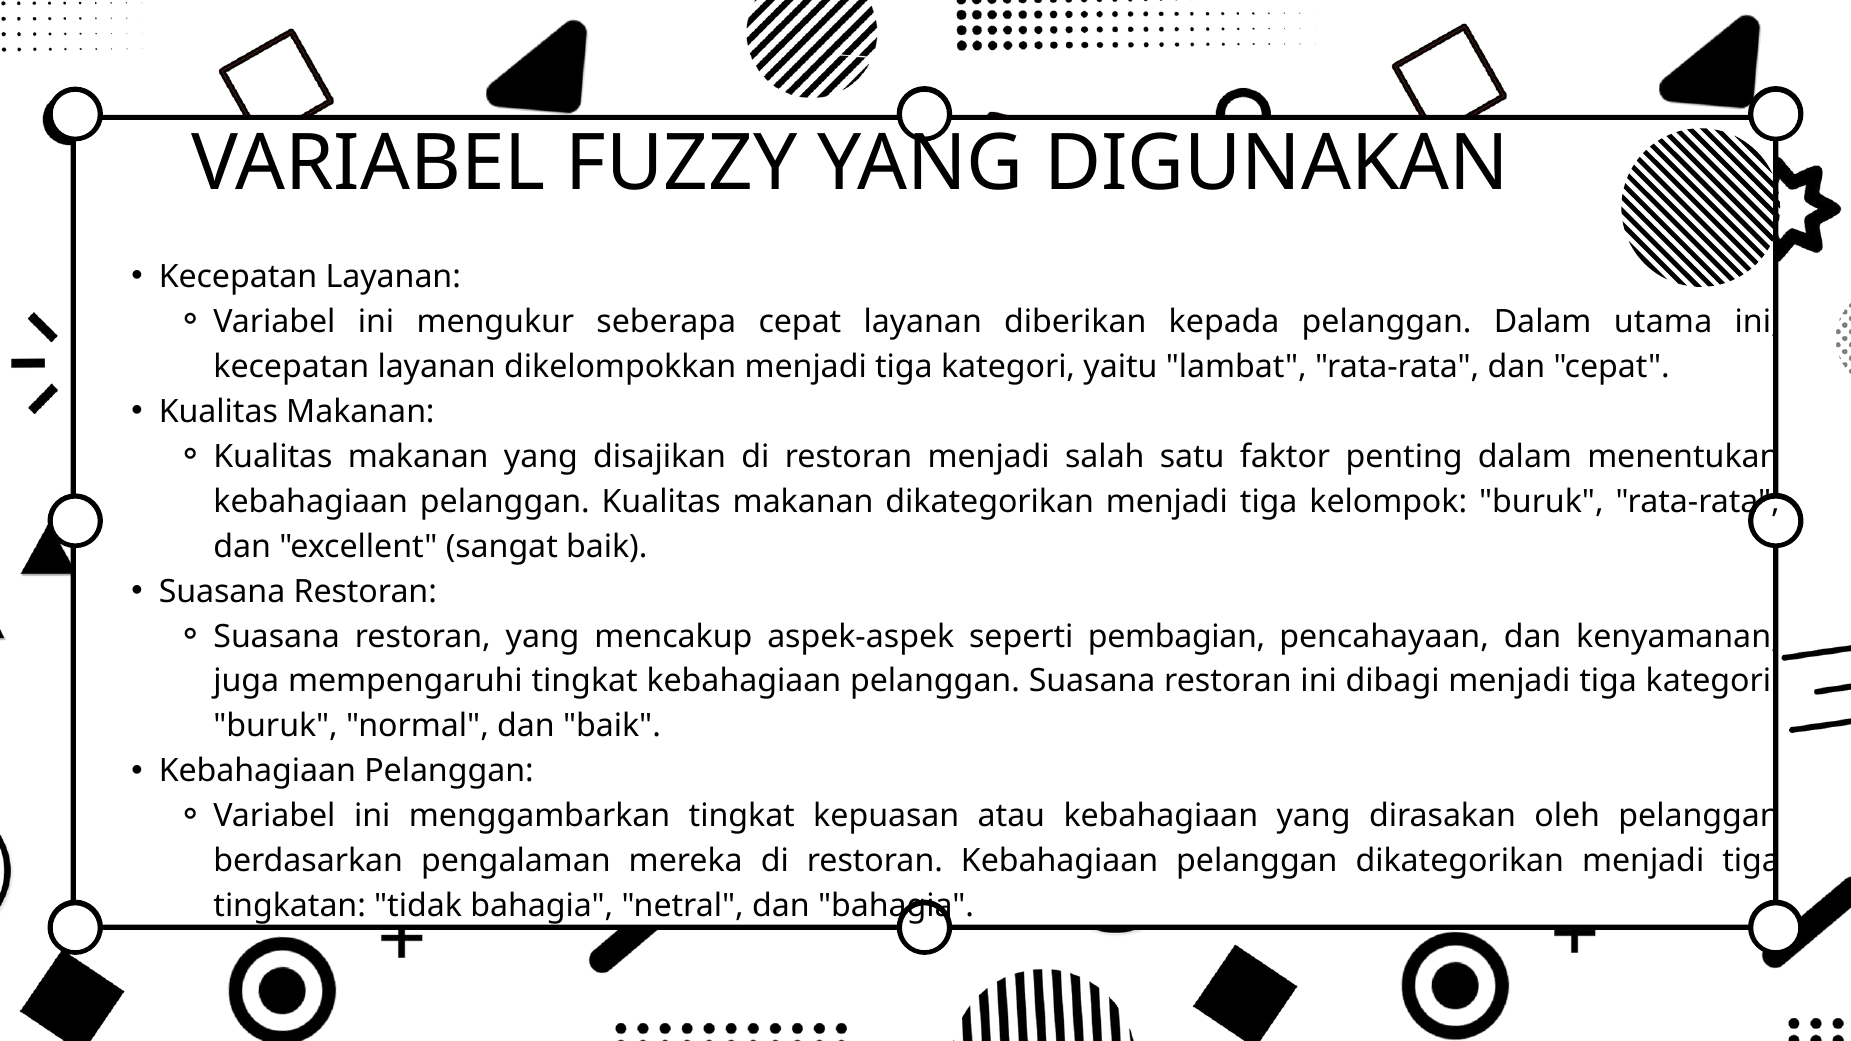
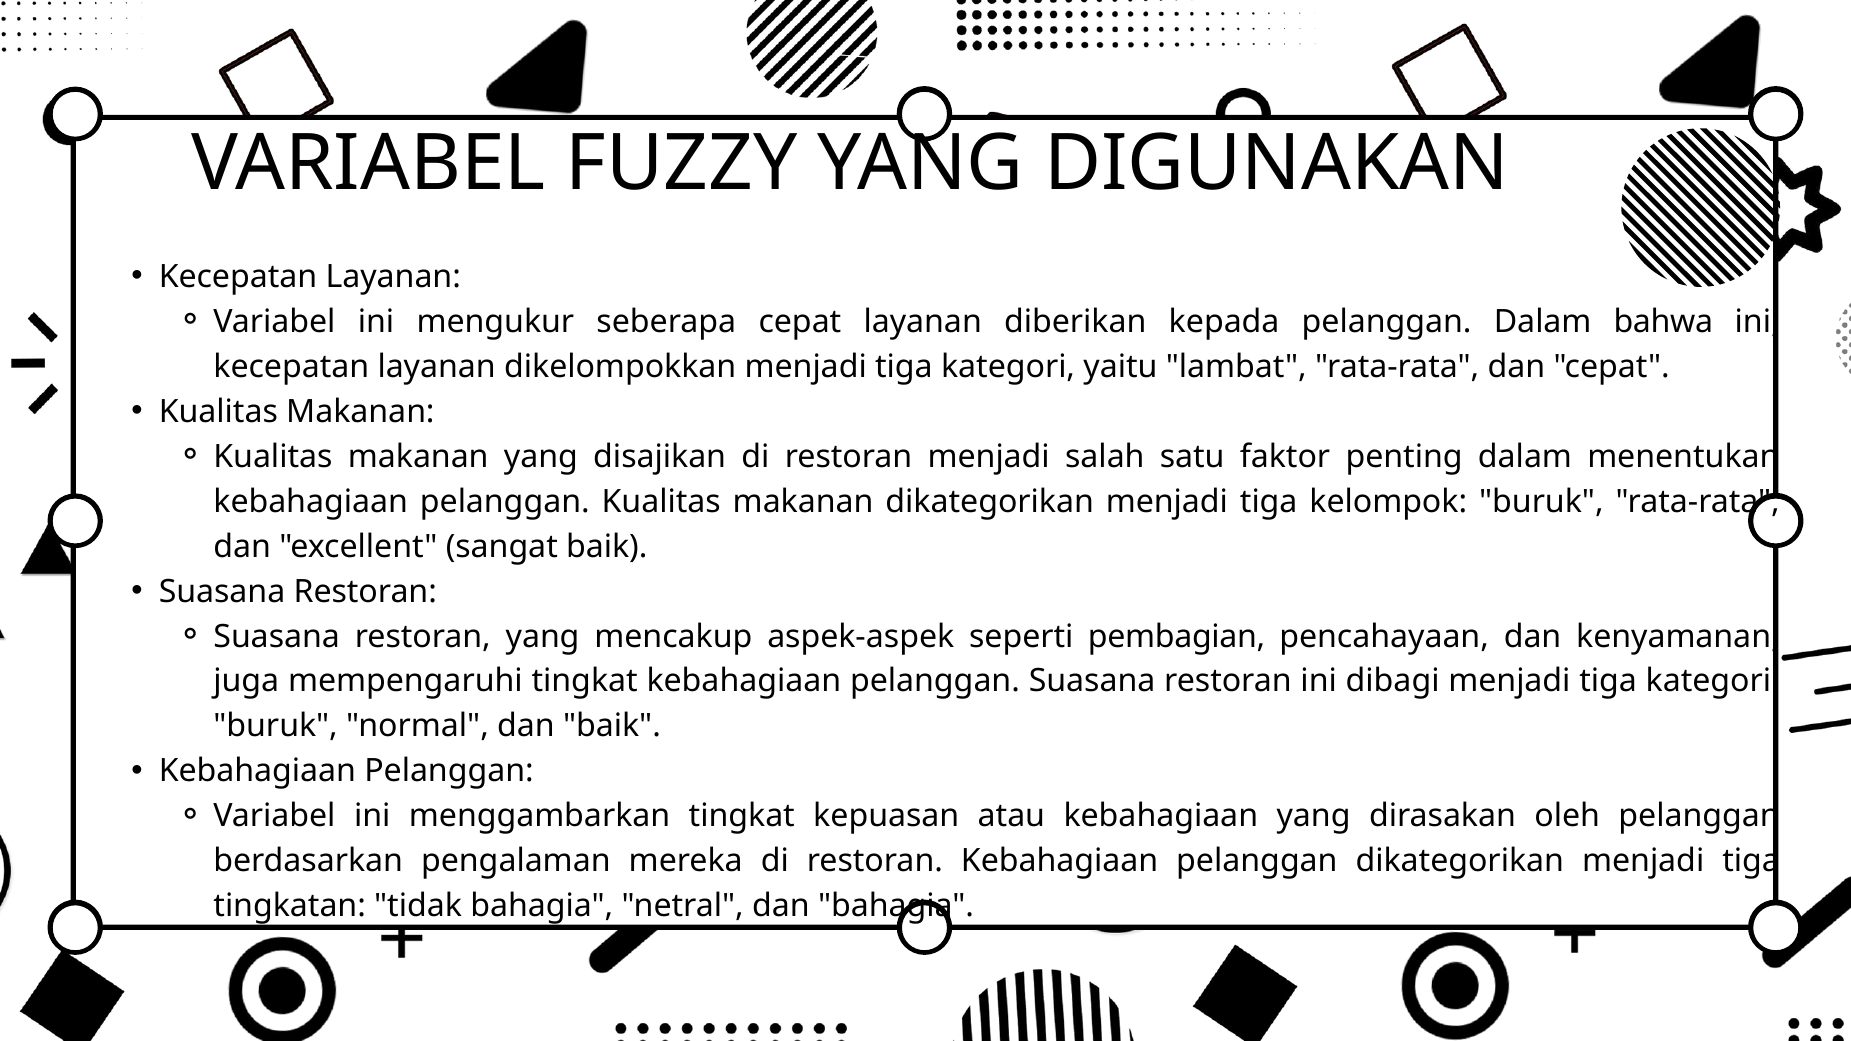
utama: utama -> bahwa
